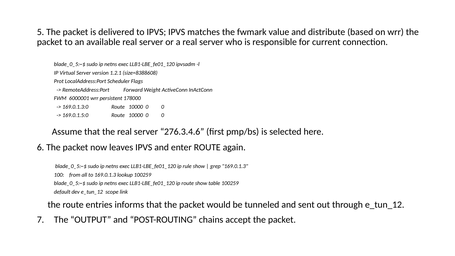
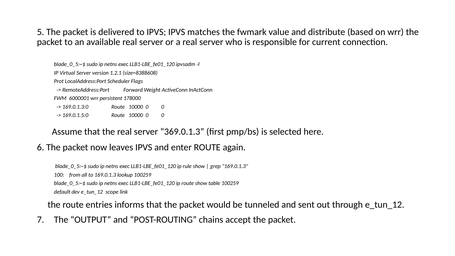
276.3.4.6: 276.3.4.6 -> 369.0.1.3
